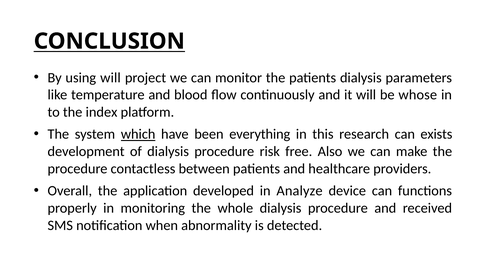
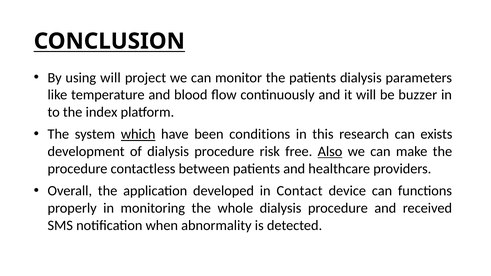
whose: whose -> buzzer
everything: everything -> conditions
Also underline: none -> present
Analyze: Analyze -> Contact
